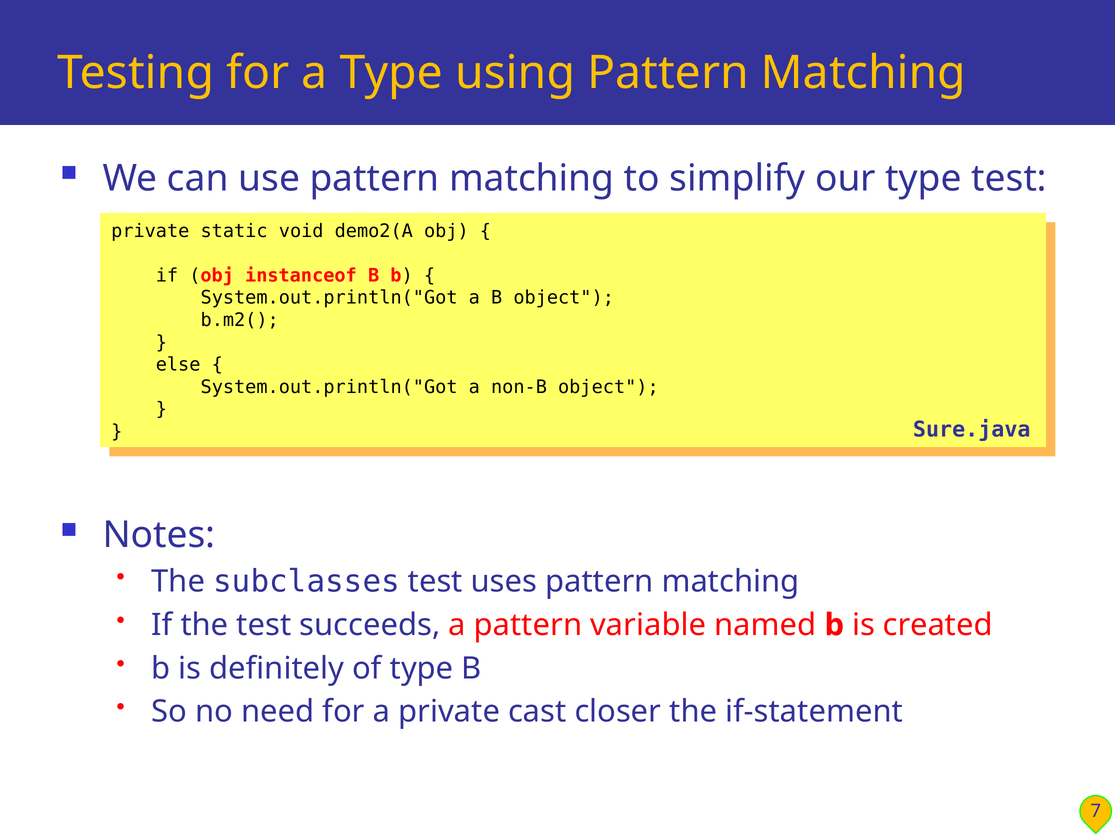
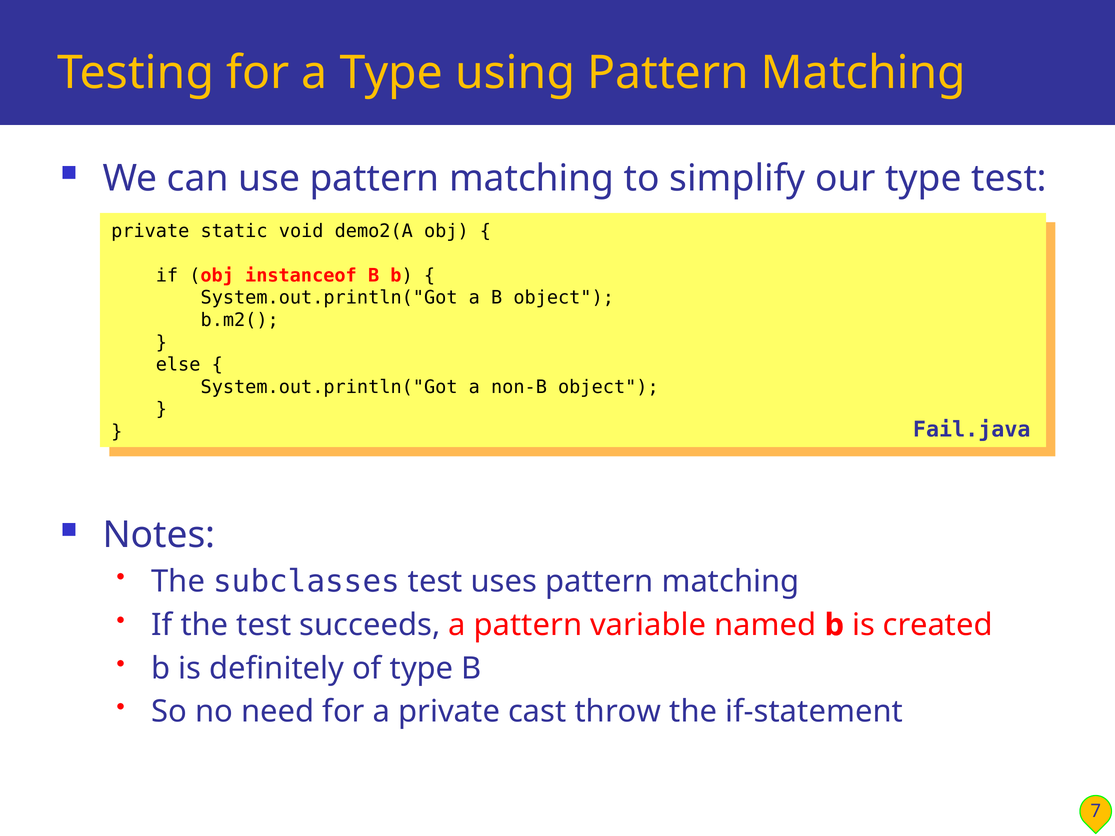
Sure.java: Sure.java -> Fail.java
closer: closer -> throw
